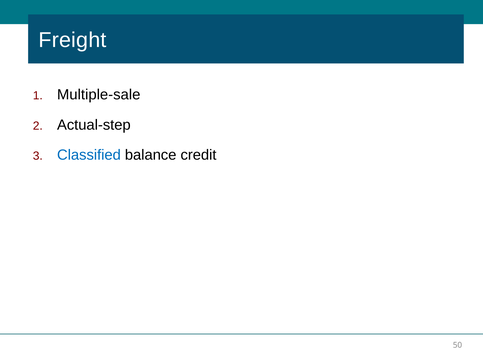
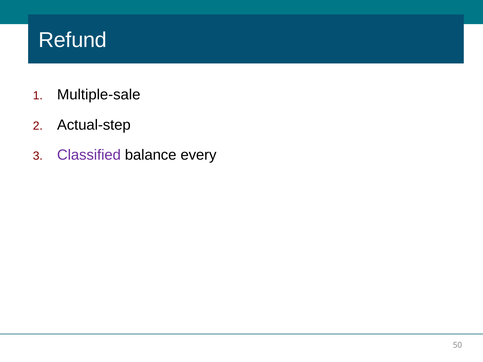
Freight: Freight -> Refund
Classified colour: blue -> purple
credit: credit -> every
